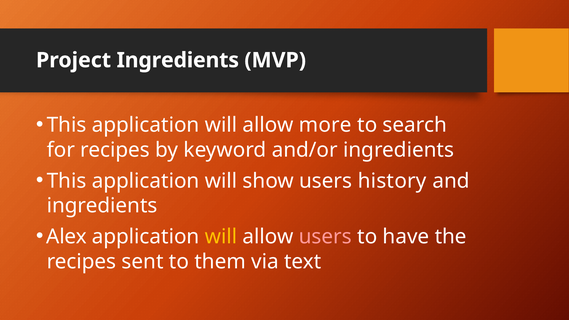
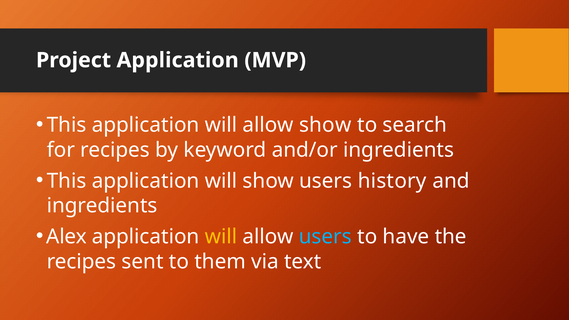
Project Ingredients: Ingredients -> Application
allow more: more -> show
users at (325, 237) colour: pink -> light blue
